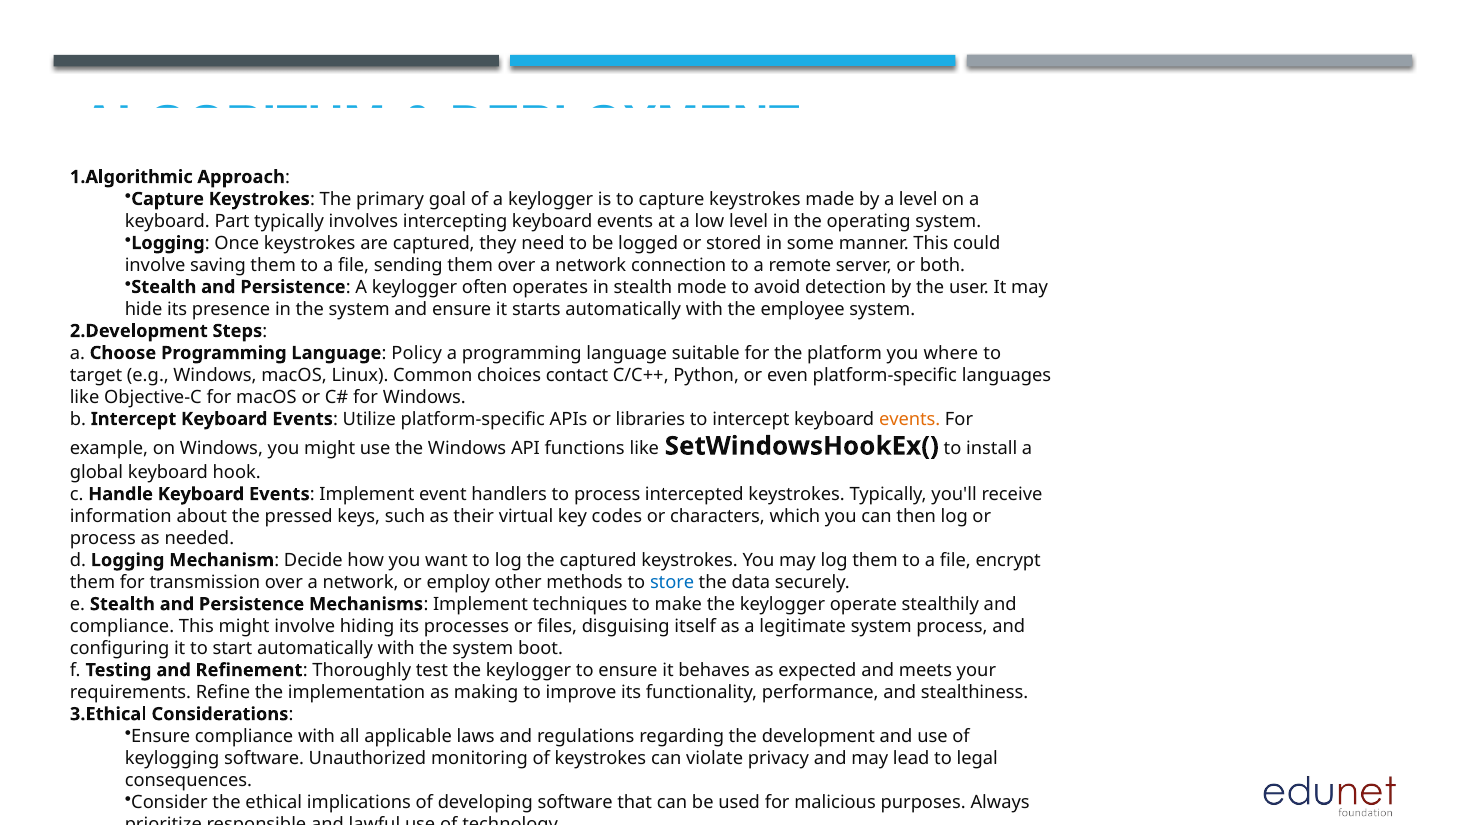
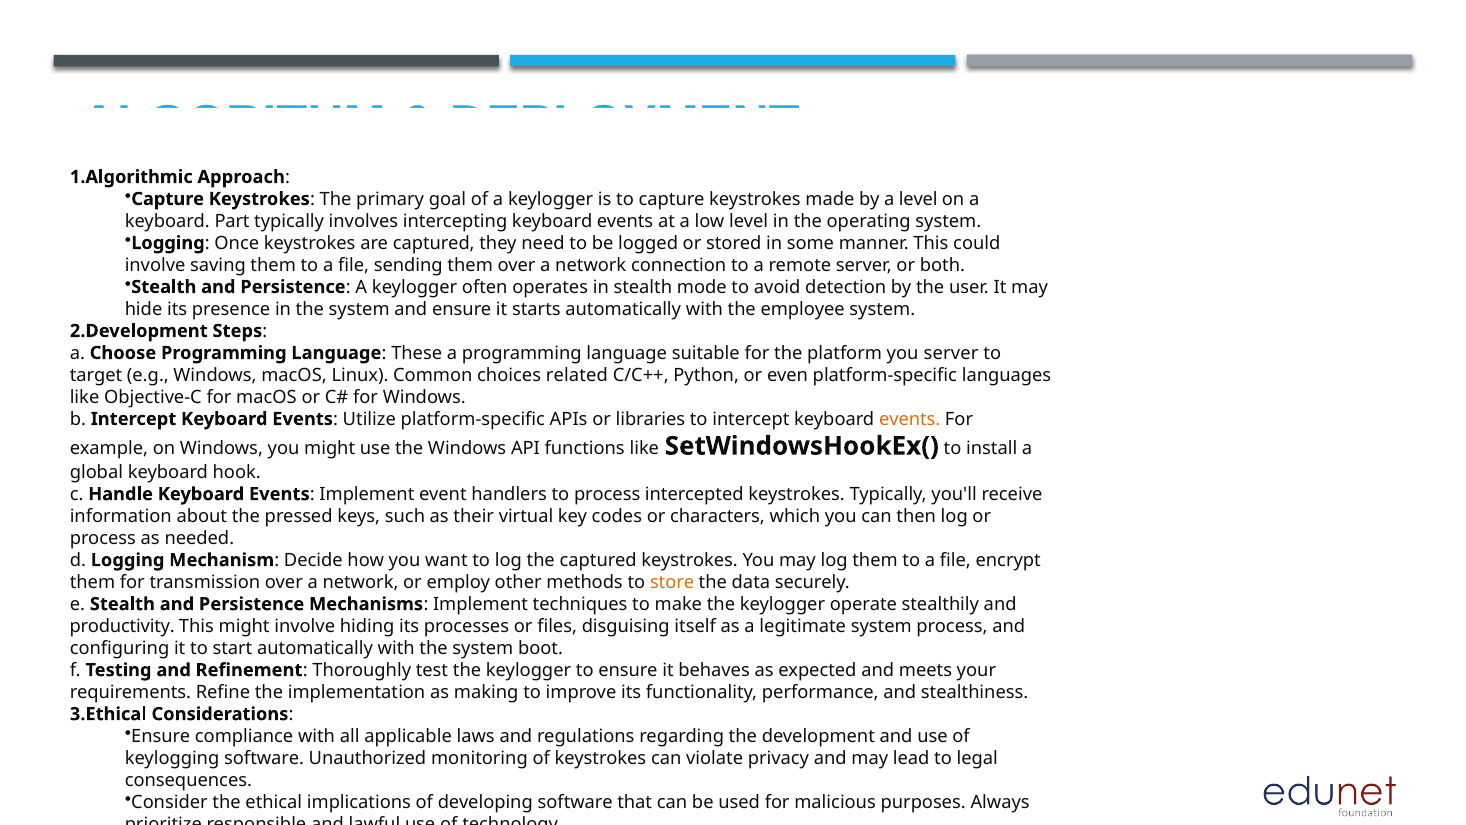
Policy: Policy -> These
you where: where -> server
contact: contact -> related
store colour: blue -> orange
compliance at (122, 626): compliance -> productivity
